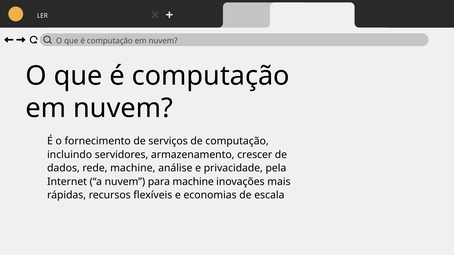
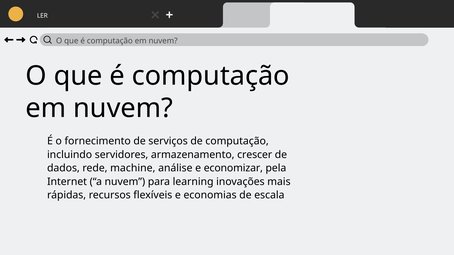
privacidade: privacidade -> economizar
para machine: machine -> learning
